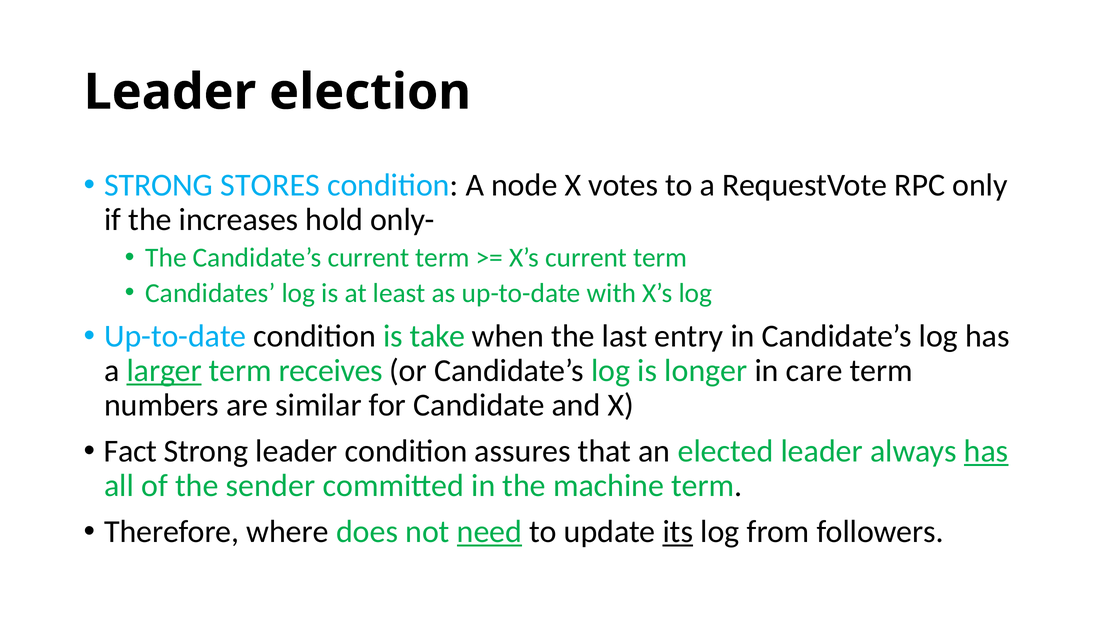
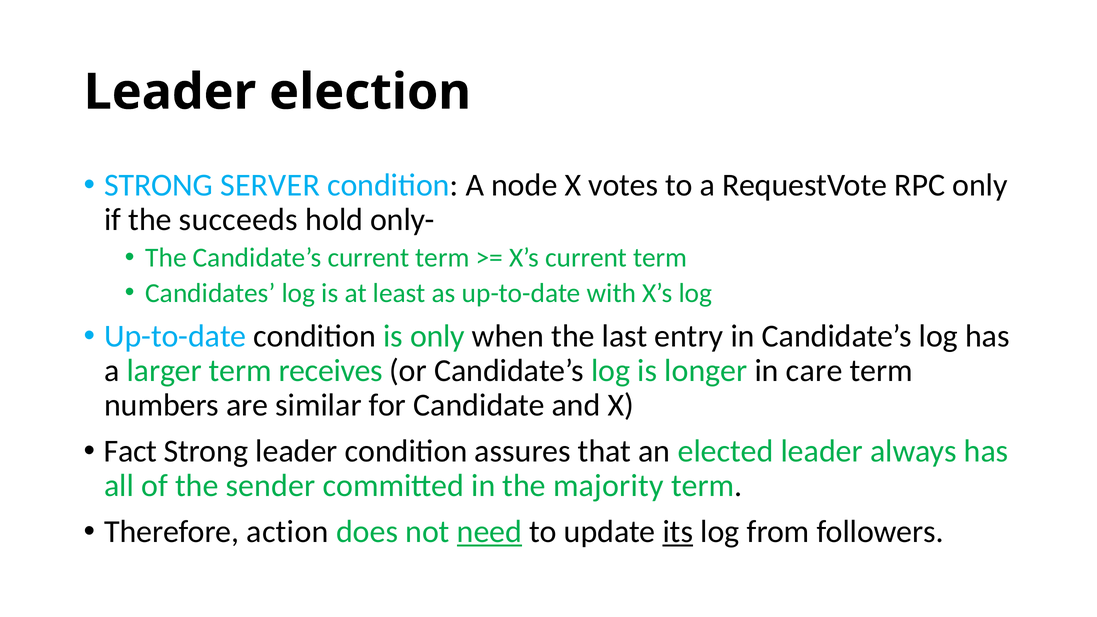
STORES: STORES -> SERVER
increases: increases -> succeeds
is take: take -> only
larger underline: present -> none
has at (986, 451) underline: present -> none
machine: machine -> majority
where: where -> action
